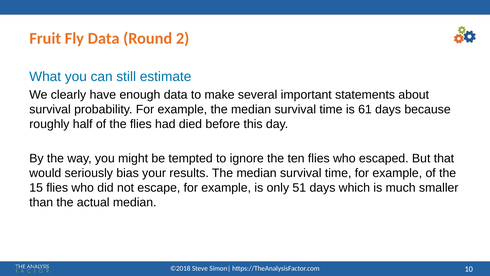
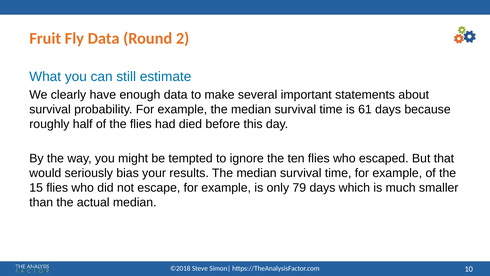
51: 51 -> 79
